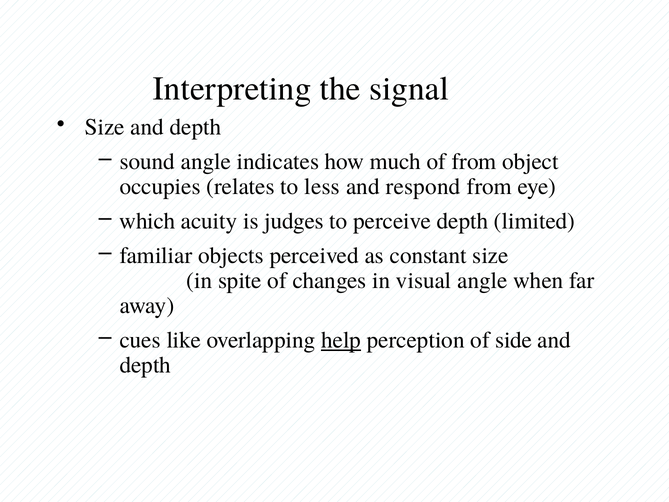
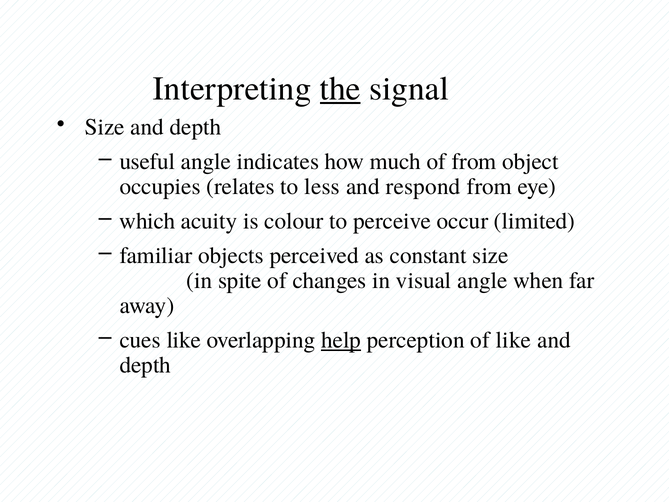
the underline: none -> present
sound: sound -> useful
judges: judges -> colour
perceive depth: depth -> occur
of side: side -> like
